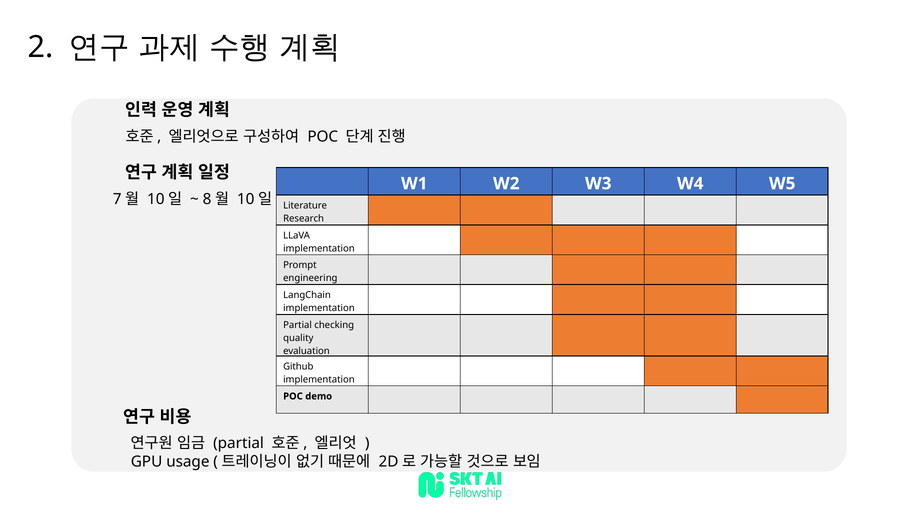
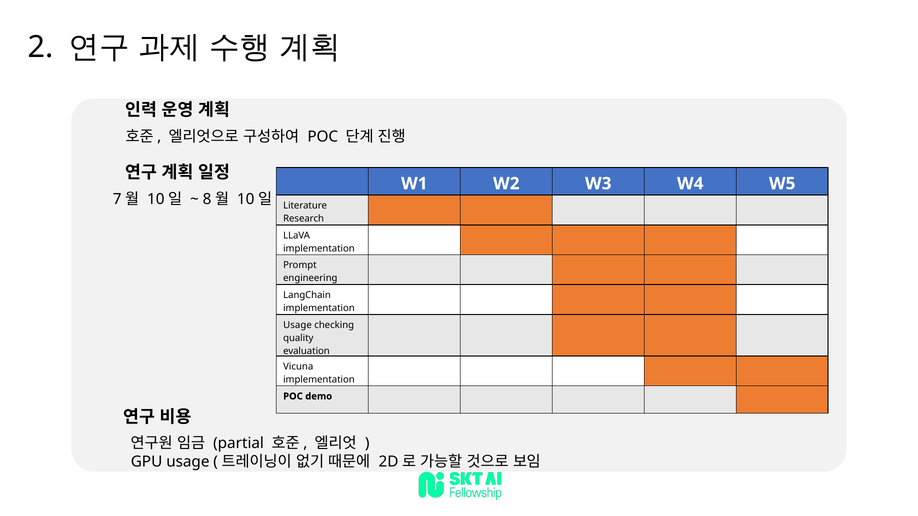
Partial at (298, 325): Partial -> Usage
Github: Github -> Vicuna
